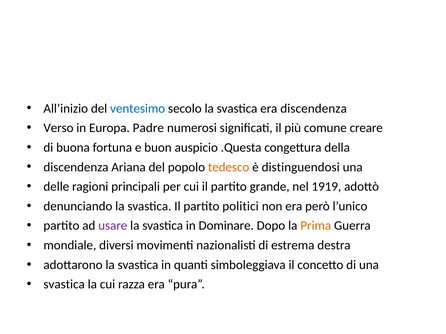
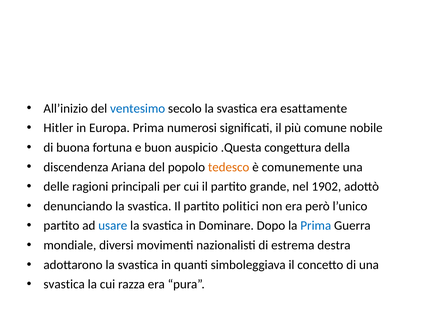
era discendenza: discendenza -> esattamente
Verso: Verso -> Hitler
Europa Padre: Padre -> Prima
creare: creare -> nobile
distinguendosi: distinguendosi -> comunemente
1919: 1919 -> 1902
usare colour: purple -> blue
Prima at (316, 226) colour: orange -> blue
